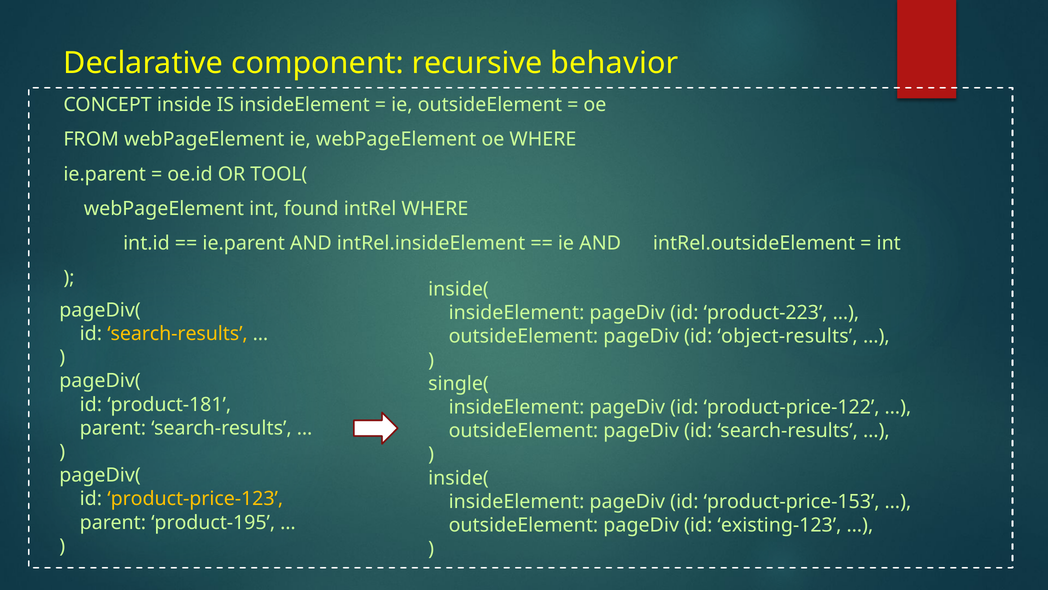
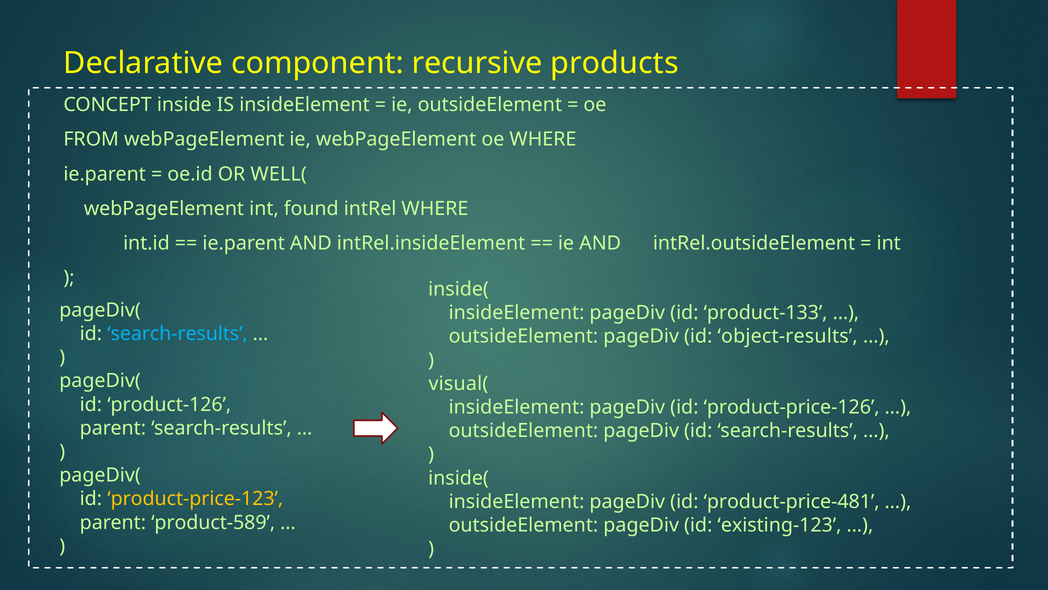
behavior: behavior -> products
TOOL(: TOOL( -> WELL(
product-223: product-223 -> product-133
search-results at (178, 333) colour: yellow -> light blue
single(: single( -> visual(
product-181: product-181 -> product-126
product-price-122: product-price-122 -> product-price-126
product-price-153: product-price-153 -> product-price-481
product-195: product-195 -> product-589
